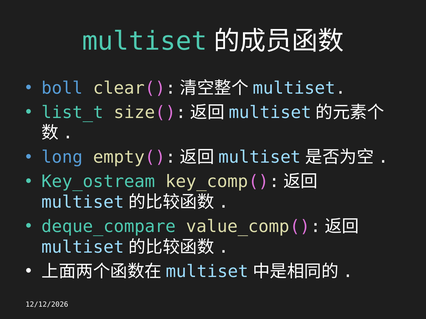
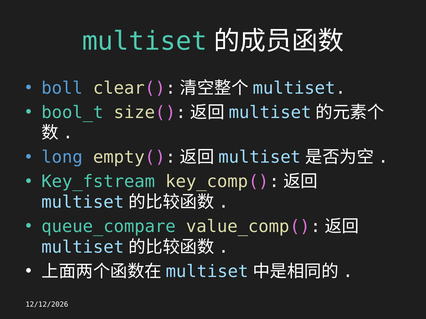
list_t: list_t -> bool_t
Key_ostream: Key_ostream -> Key_fstream
deque_compare: deque_compare -> queue_compare
